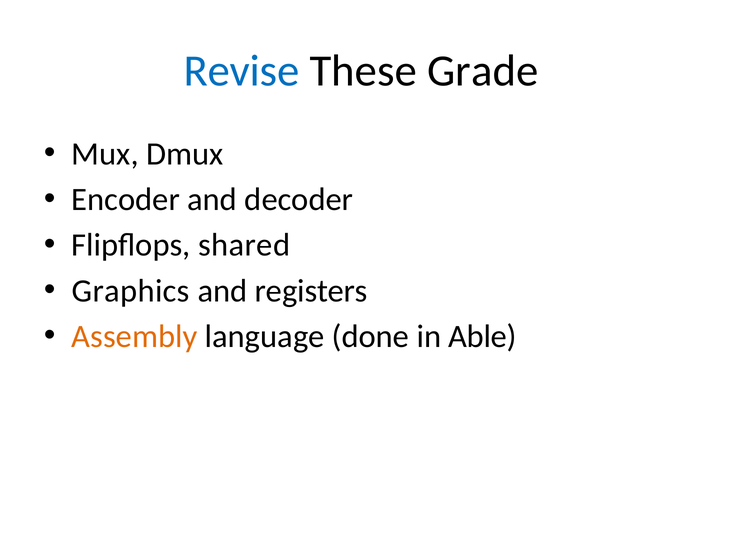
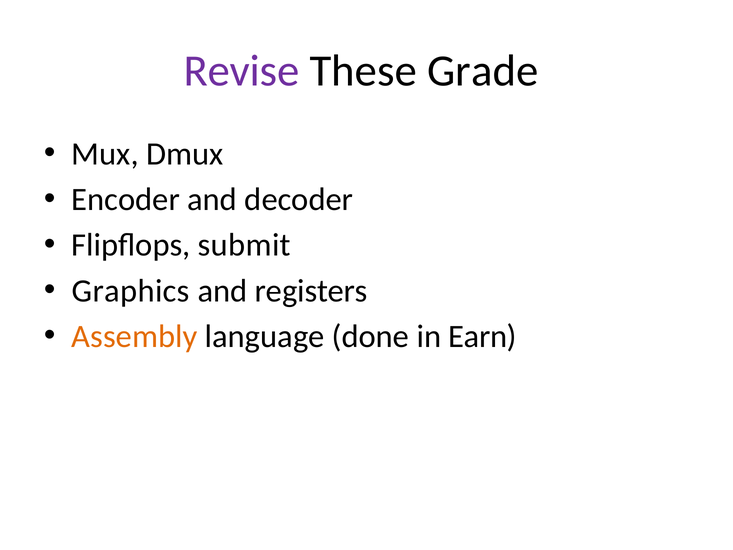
Revise colour: blue -> purple
shared: shared -> submit
Able: Able -> Earn
